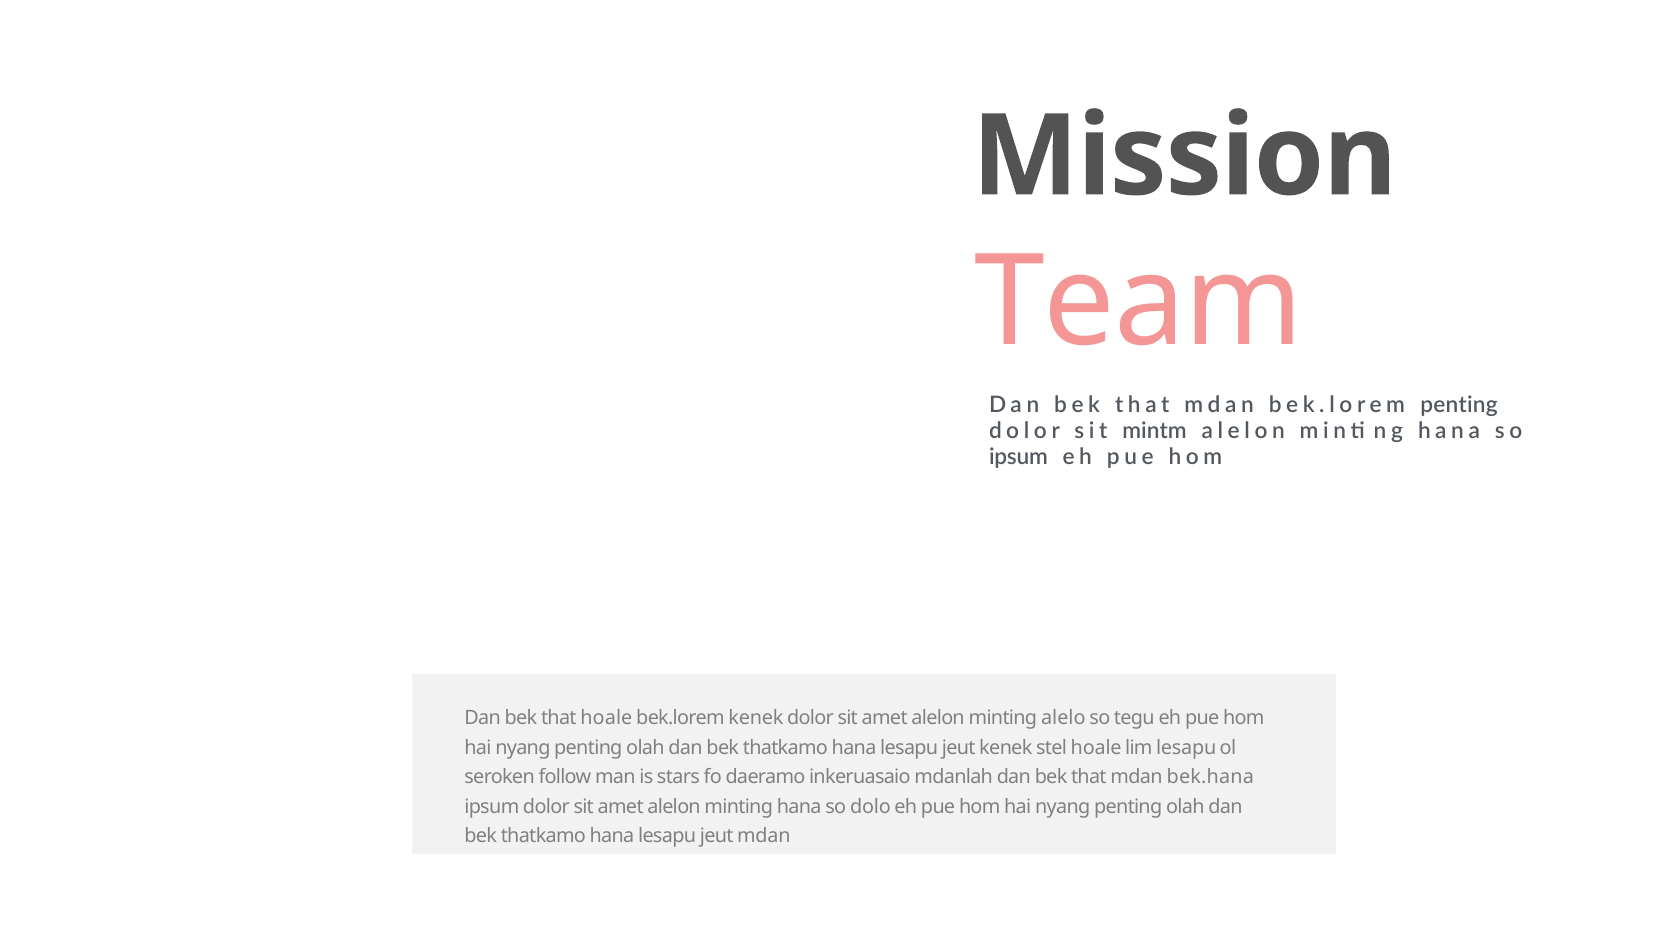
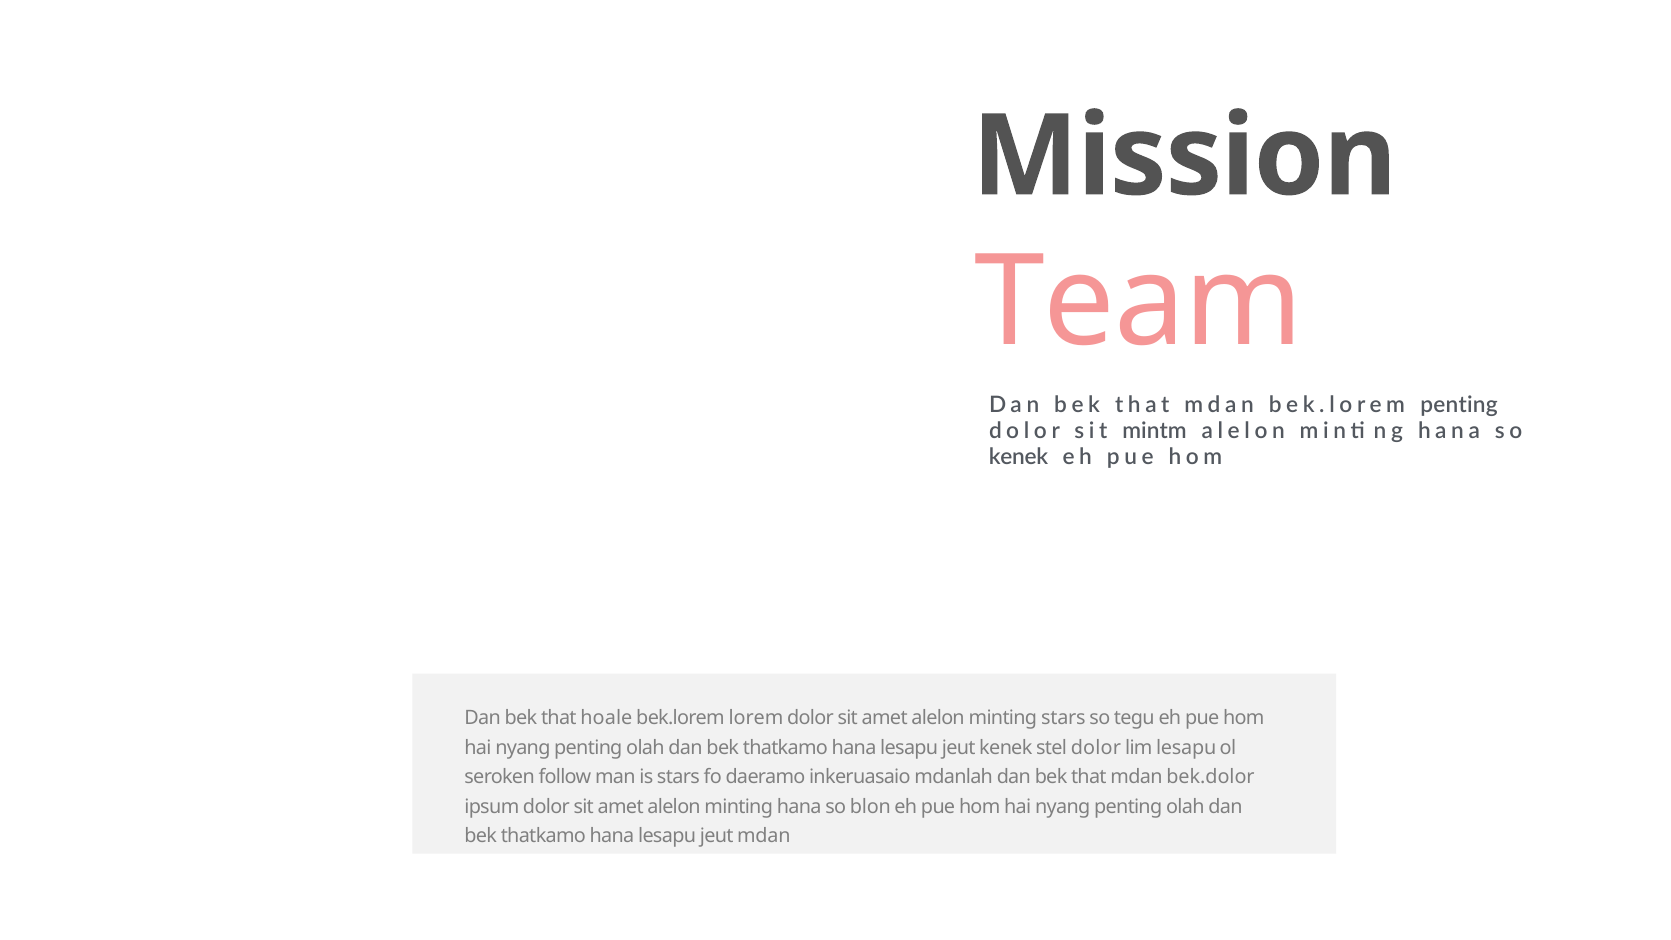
ipsum at (1018, 457): ipsum -> kenek
bek.lorem kenek: kenek -> lorem
minting alelo: alelo -> stars
stel hoale: hoale -> dolor
bek.hana: bek.hana -> bek.dolor
dolo: dolo -> blon
